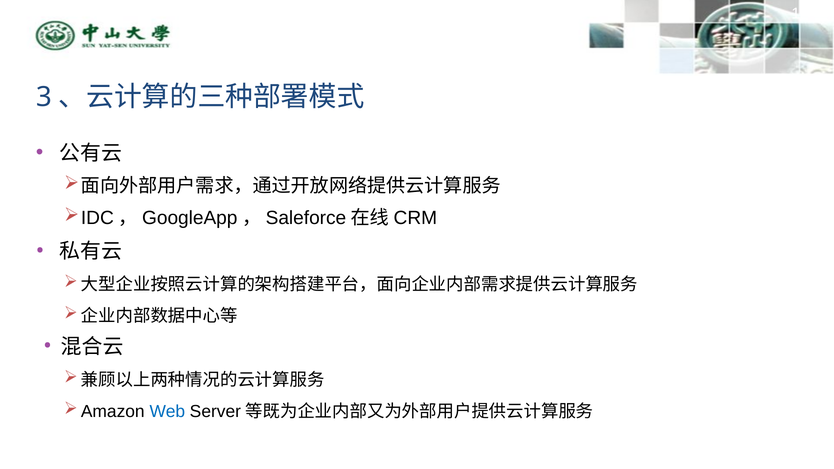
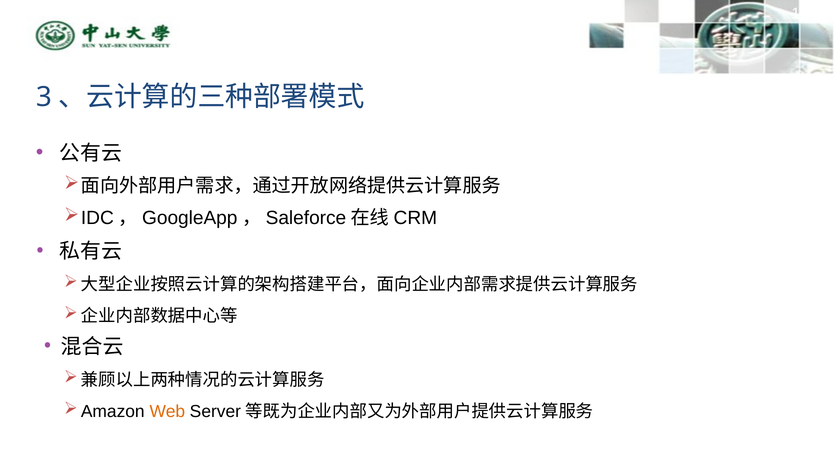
Web colour: blue -> orange
